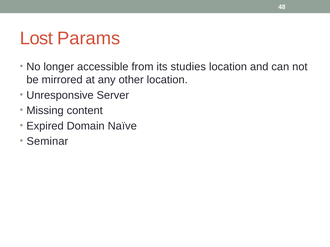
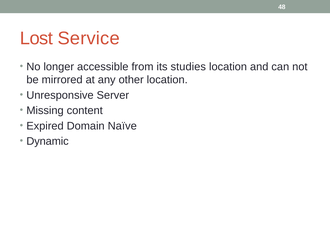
Params: Params -> Service
Seminar: Seminar -> Dynamic
